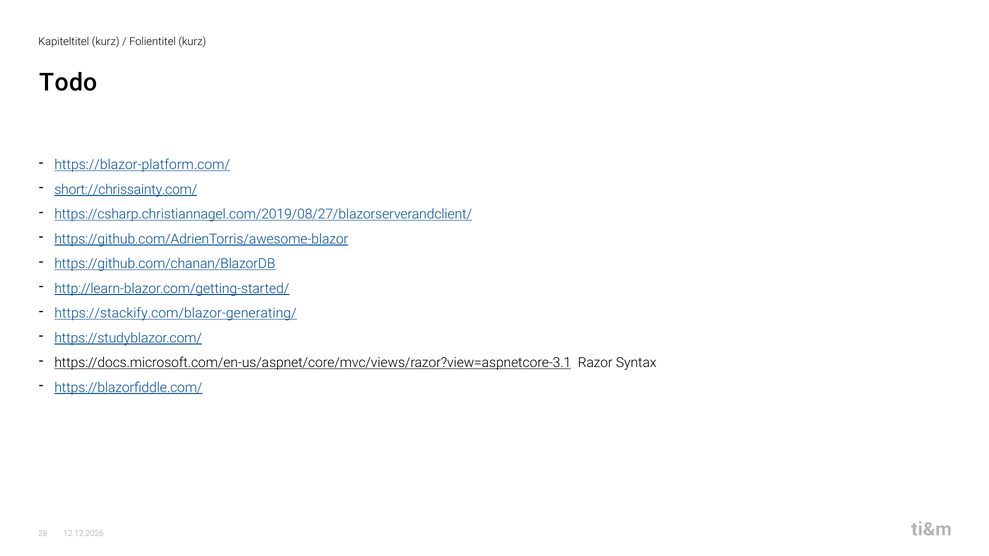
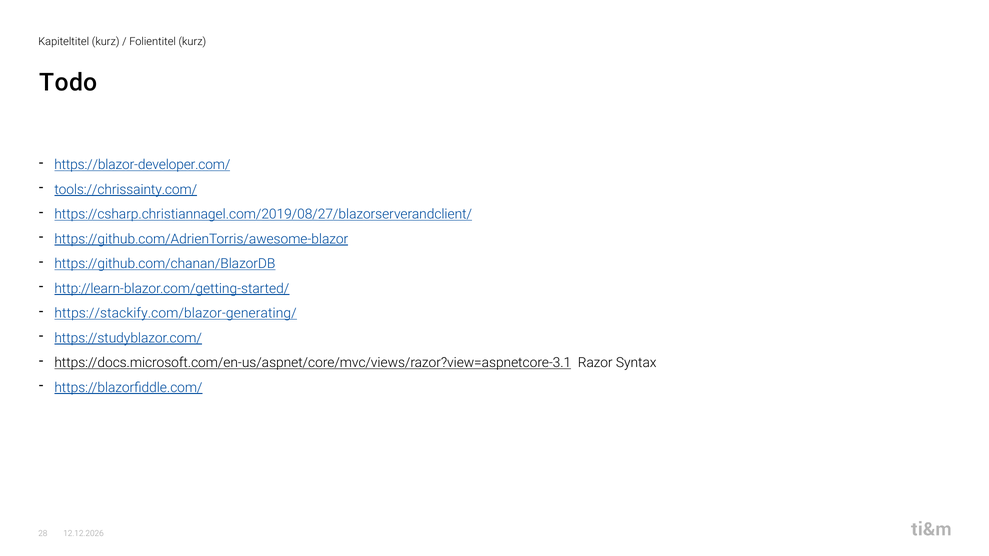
https://blazor-platform.com/: https://blazor-platform.com/ -> https://blazor-developer.com/
short://chrissainty.com/: short://chrissainty.com/ -> tools://chrissainty.com/
